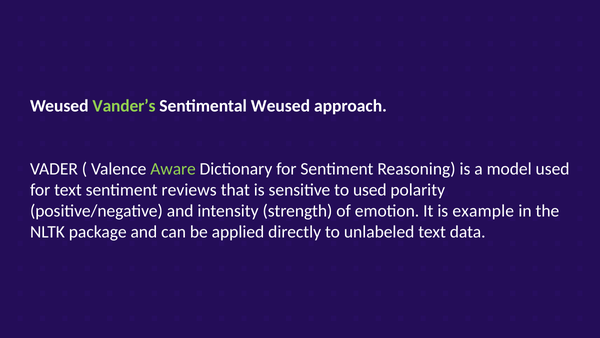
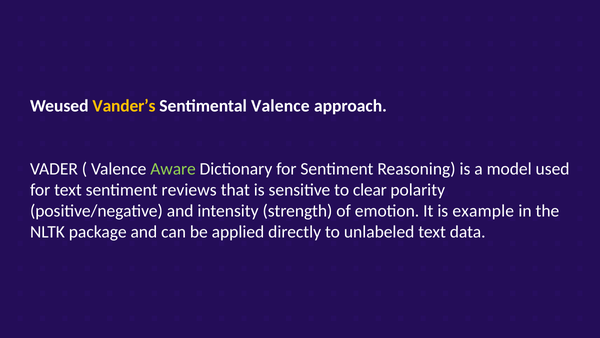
Vander’s colour: light green -> yellow
Sentimental Weused: Weused -> Valence
to used: used -> clear
